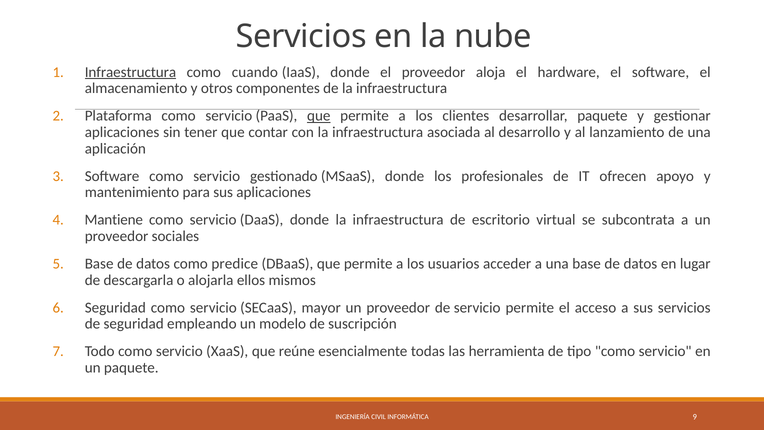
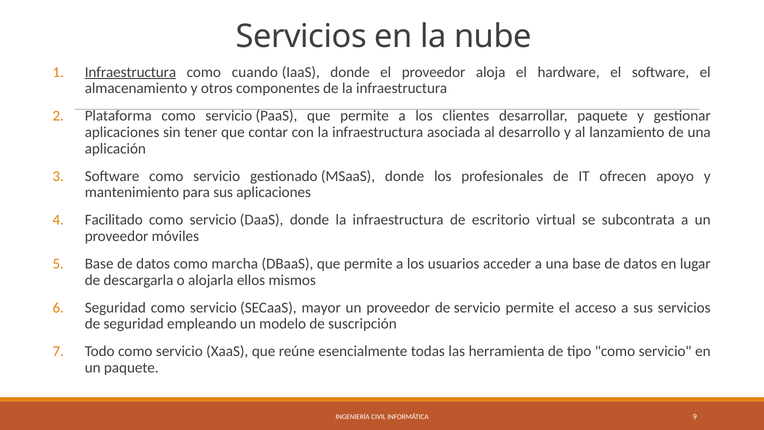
que at (319, 116) underline: present -> none
Mantiene: Mantiene -> Facilitado
sociales: sociales -> móviles
predice: predice -> marcha
